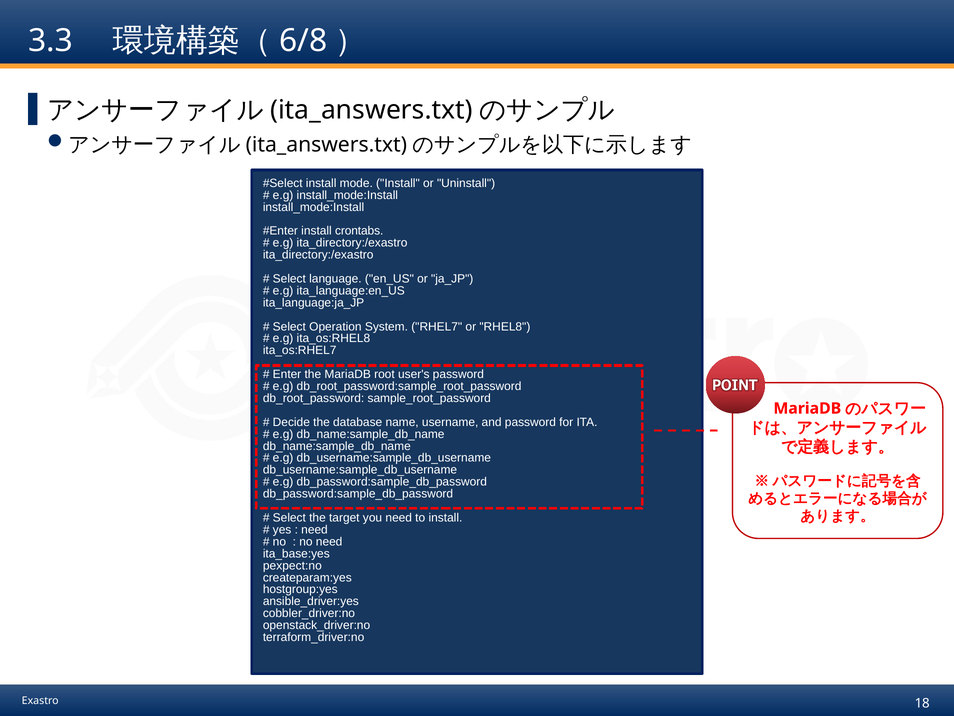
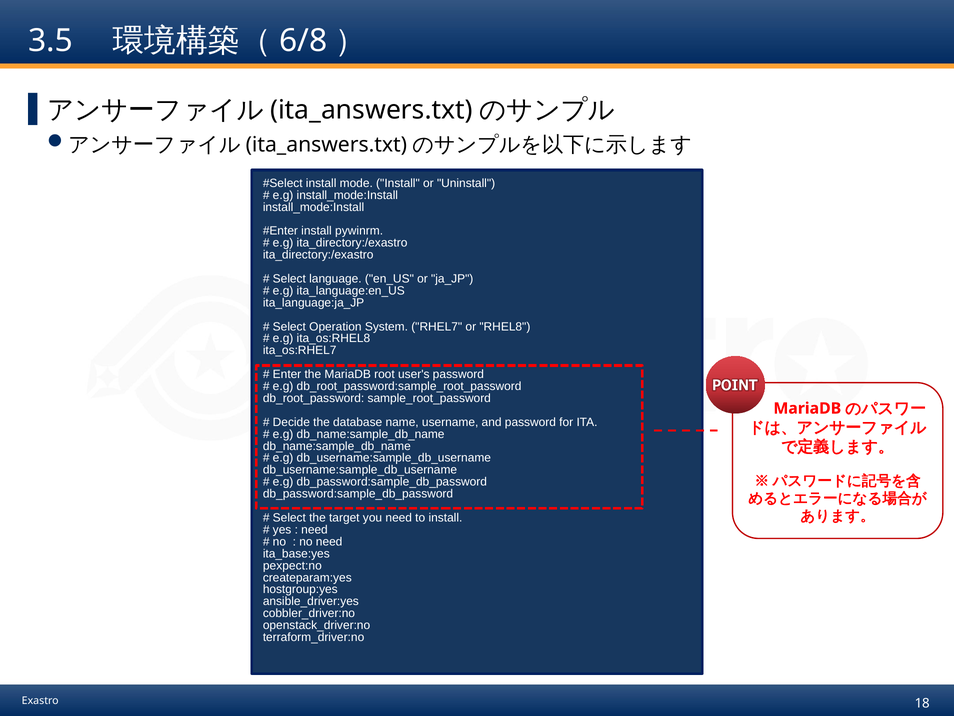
3.3: 3.3 -> 3.5
crontabs: crontabs -> pywinrm
